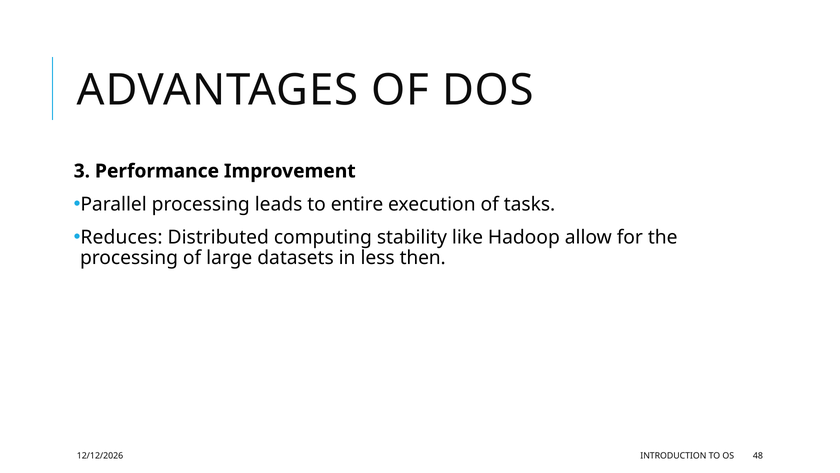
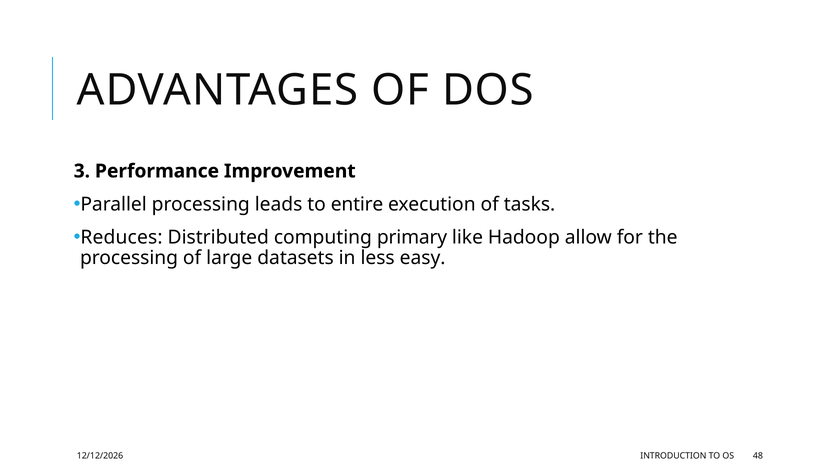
stability: stability -> primary
then: then -> easy
